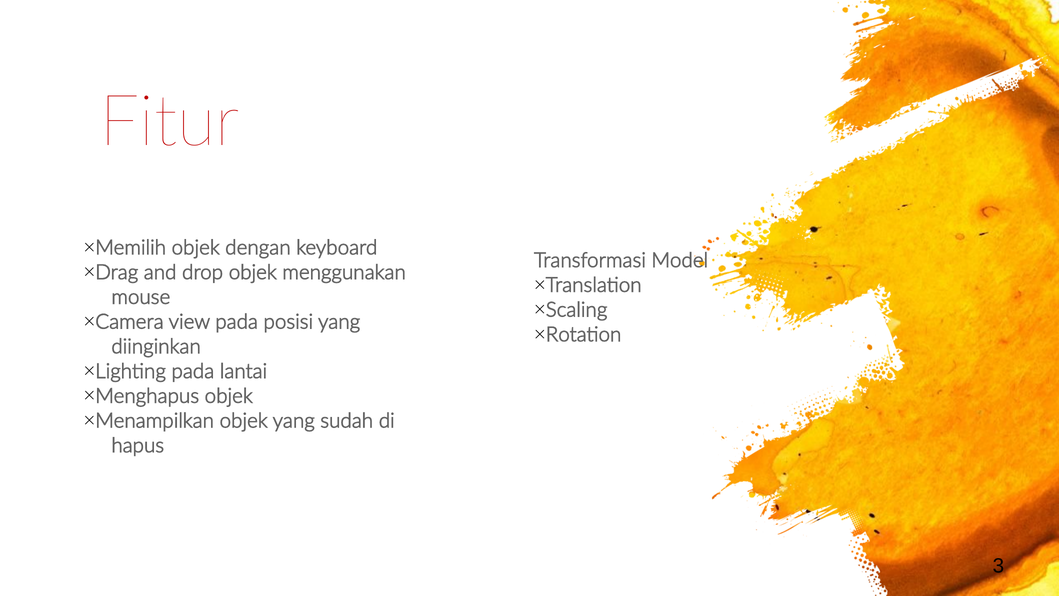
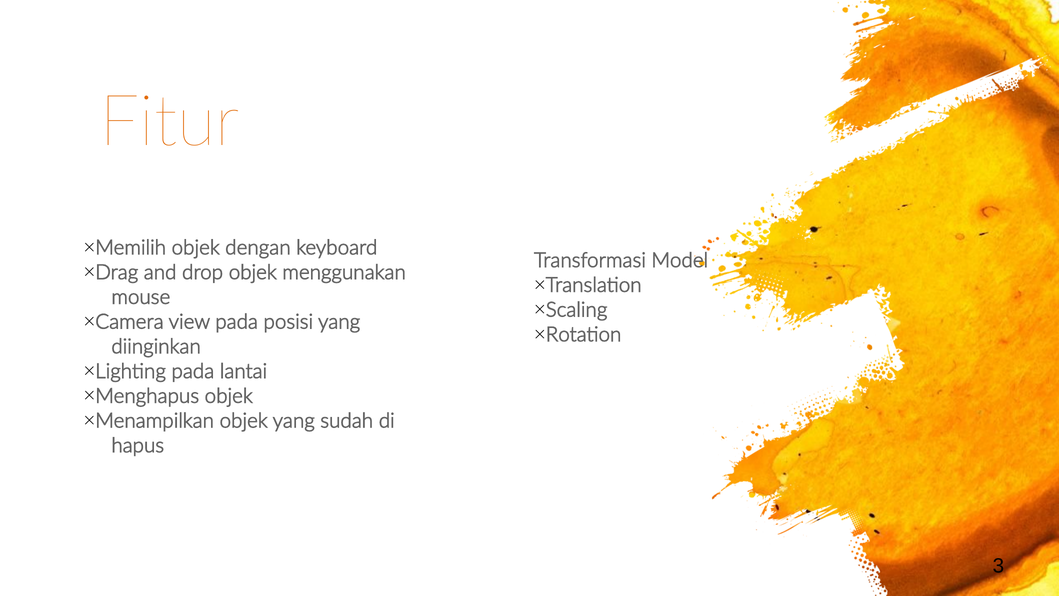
Fitur colour: red -> orange
